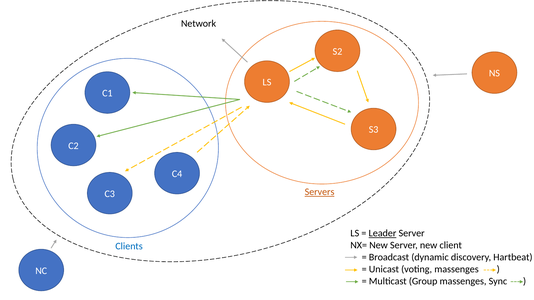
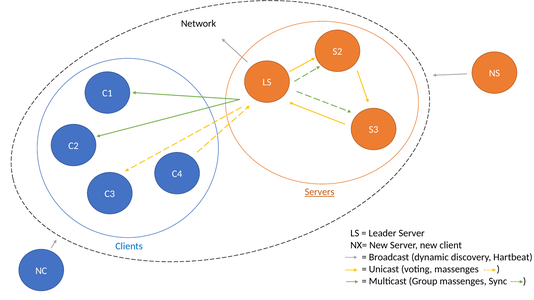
Leader underline: present -> none
